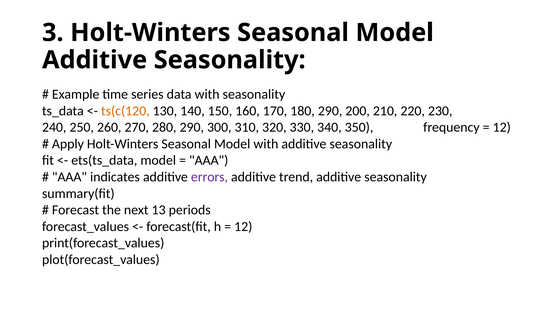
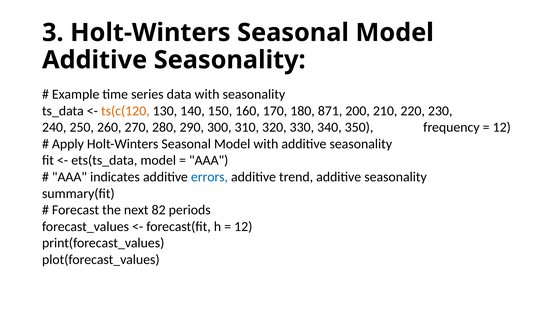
180 290: 290 -> 871
errors colour: purple -> blue
13: 13 -> 82
